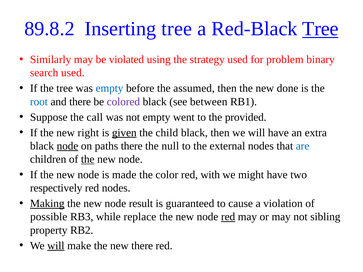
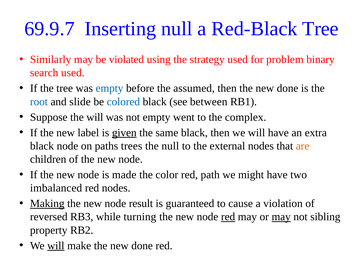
89.8.2: 89.8.2 -> 69.9.7
Inserting tree: tree -> null
Tree at (320, 29) underline: present -> none
and there: there -> slide
colored colour: purple -> blue
the call: call -> will
provided: provided -> complex
right: right -> label
child: child -> same
node at (67, 146) underline: present -> none
paths there: there -> trees
are colour: blue -> orange
the at (88, 159) underline: present -> none
with: with -> path
respectively: respectively -> imbalanced
possible: possible -> reversed
replace: replace -> turning
may at (281, 217) underline: none -> present
make the new there: there -> done
